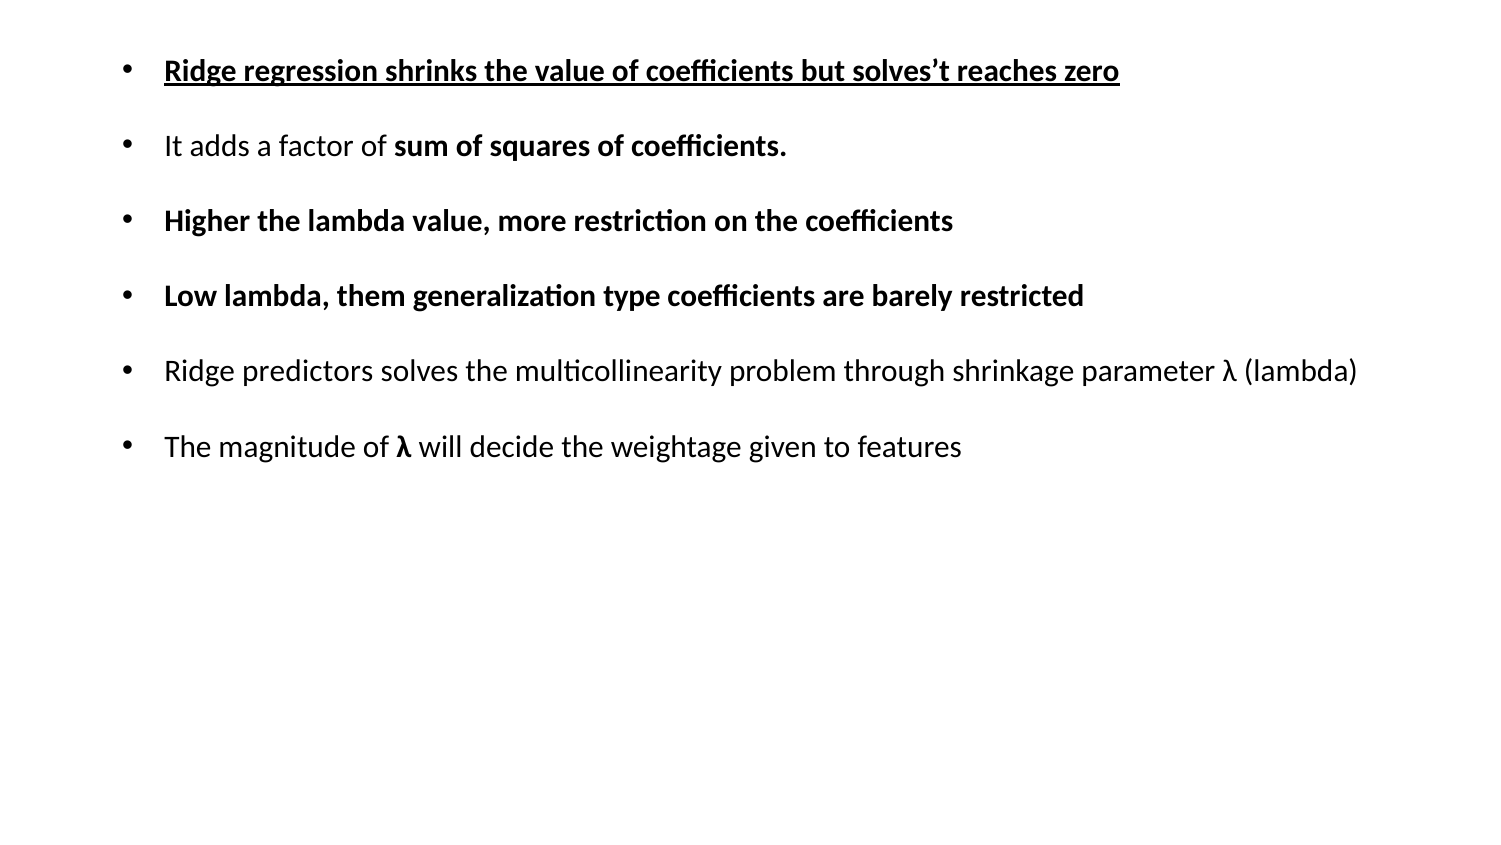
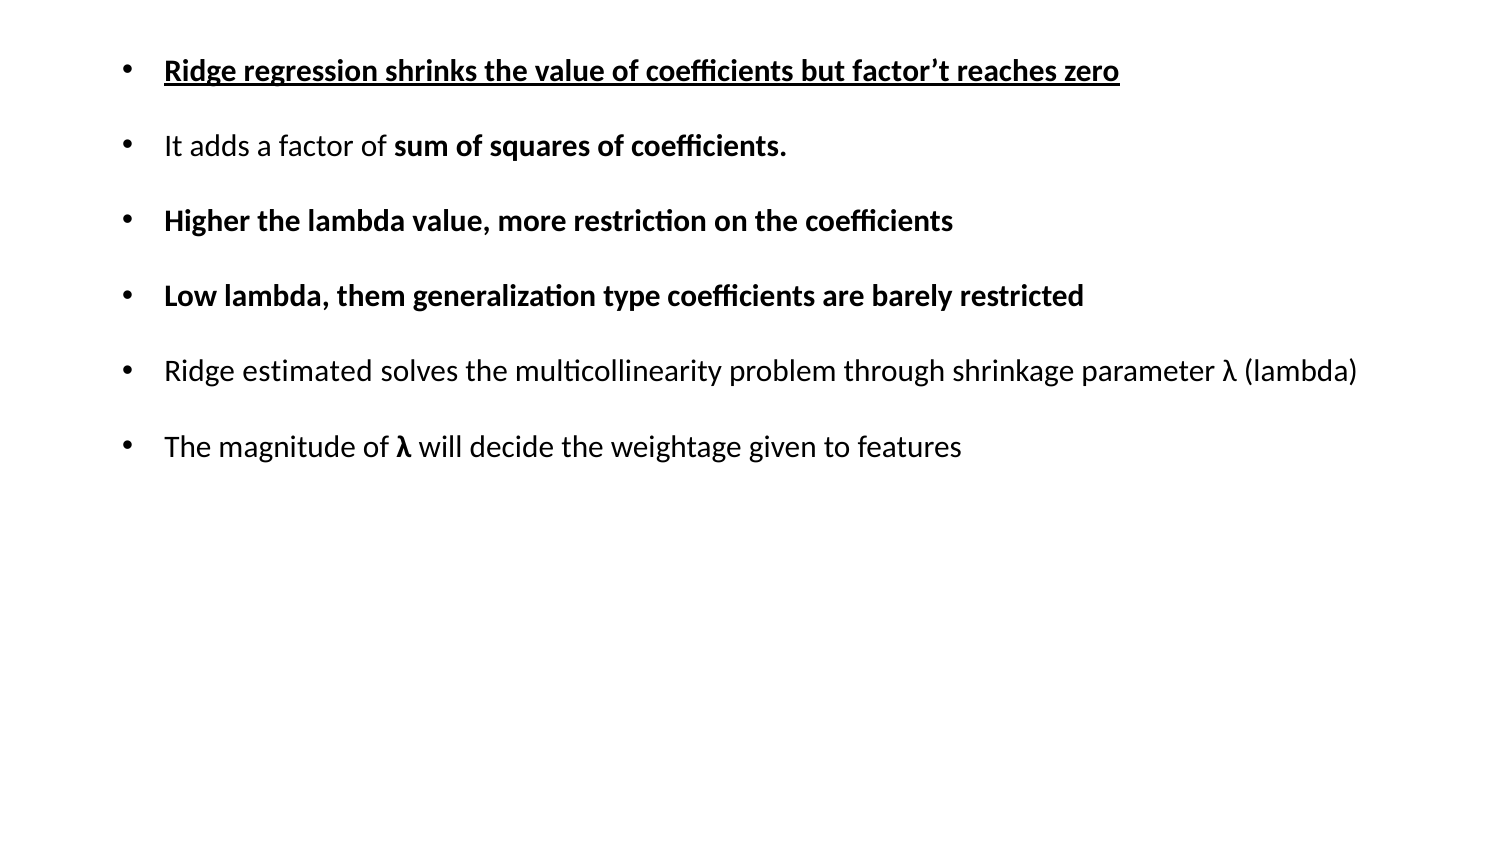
solves’t: solves’t -> factor’t
predictors: predictors -> estimated
